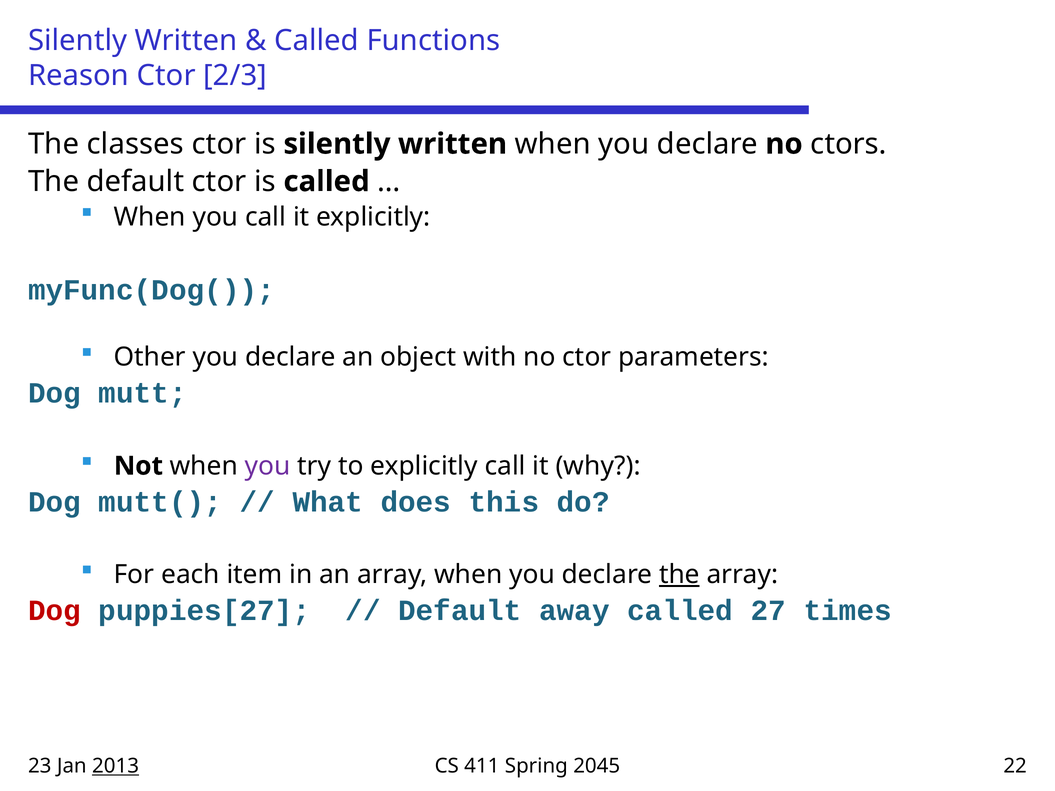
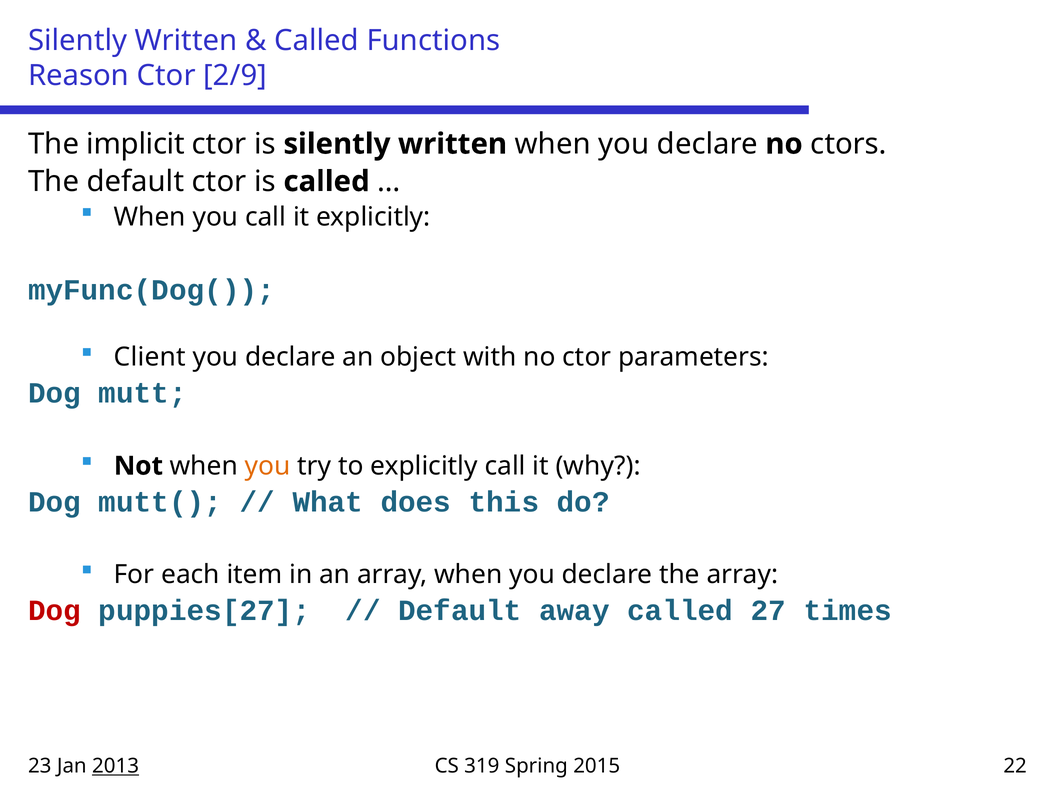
2/3: 2/3 -> 2/9
classes: classes -> implicit
Other: Other -> Client
you at (268, 466) colour: purple -> orange
the at (679, 575) underline: present -> none
411: 411 -> 319
2045: 2045 -> 2015
